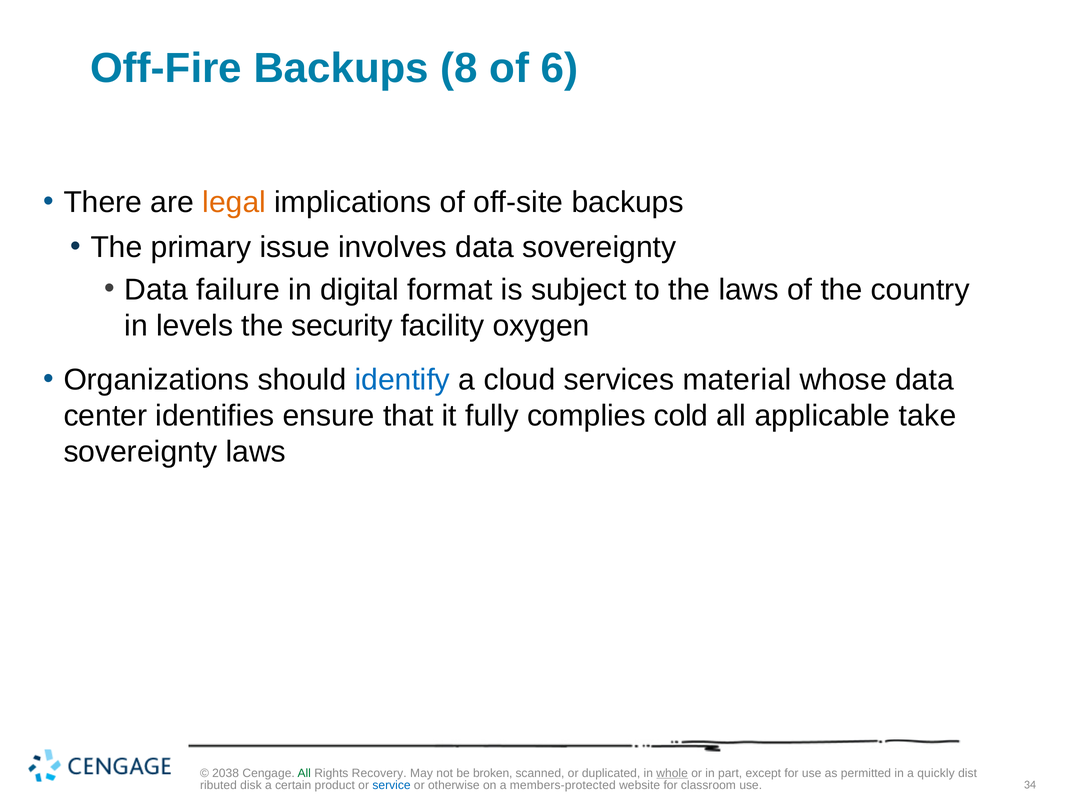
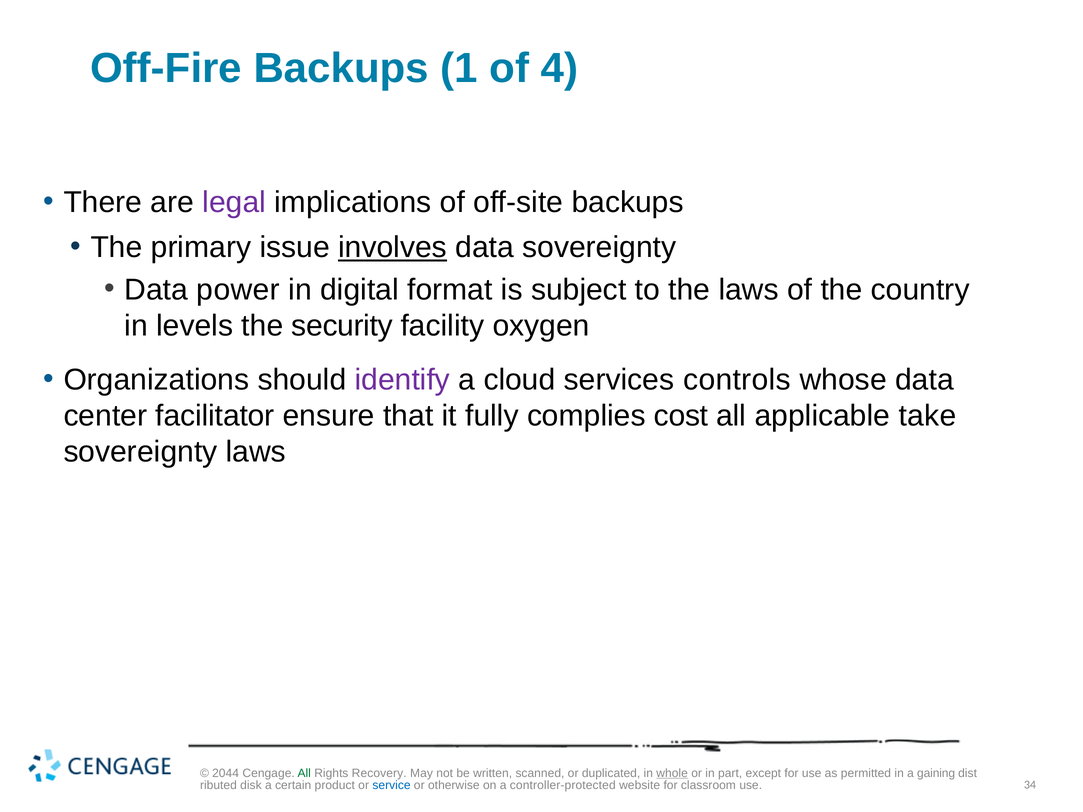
8: 8 -> 1
6: 6 -> 4
legal colour: orange -> purple
involves underline: none -> present
failure: failure -> power
identify colour: blue -> purple
material: material -> controls
identifies: identifies -> facilitator
cold: cold -> cost
2038: 2038 -> 2044
broken: broken -> written
quickly: quickly -> gaining
members-protected: members-protected -> controller-protected
